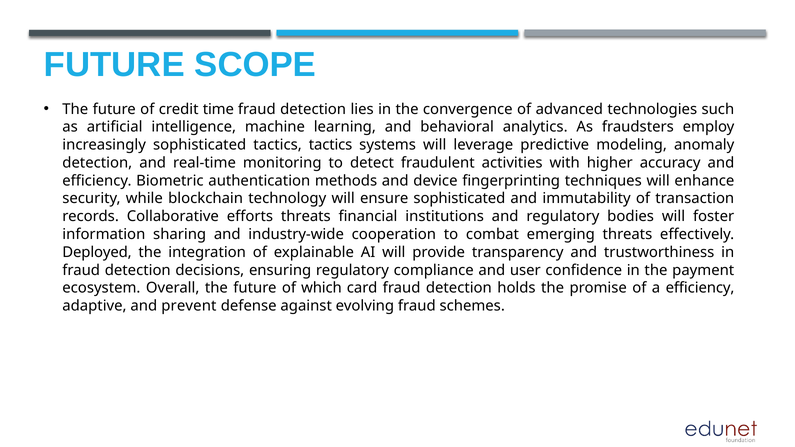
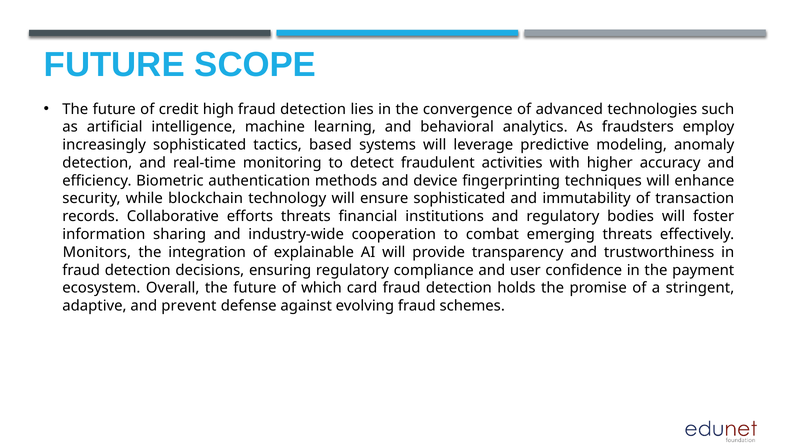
time: time -> high
tactics tactics: tactics -> based
Deployed: Deployed -> Monitors
a efficiency: efficiency -> stringent
